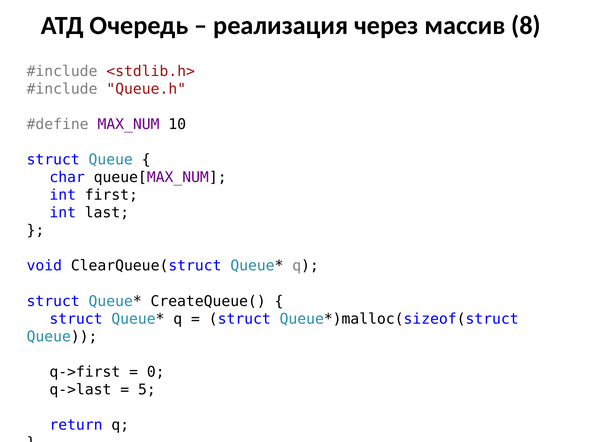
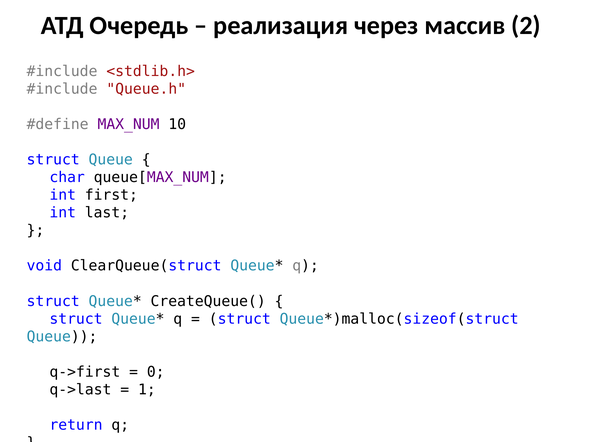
8: 8 -> 2
5: 5 -> 1
